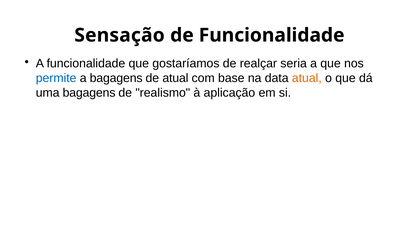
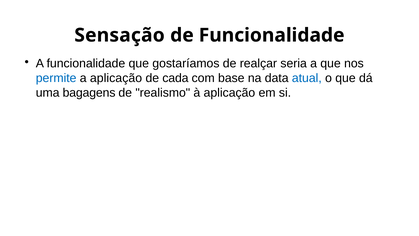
a bagagens: bagagens -> aplicação
de atual: atual -> cada
atual at (307, 78) colour: orange -> blue
